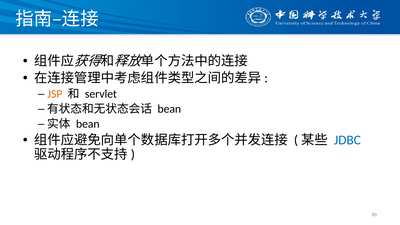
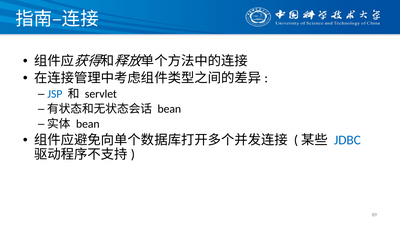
JSP colour: orange -> blue
